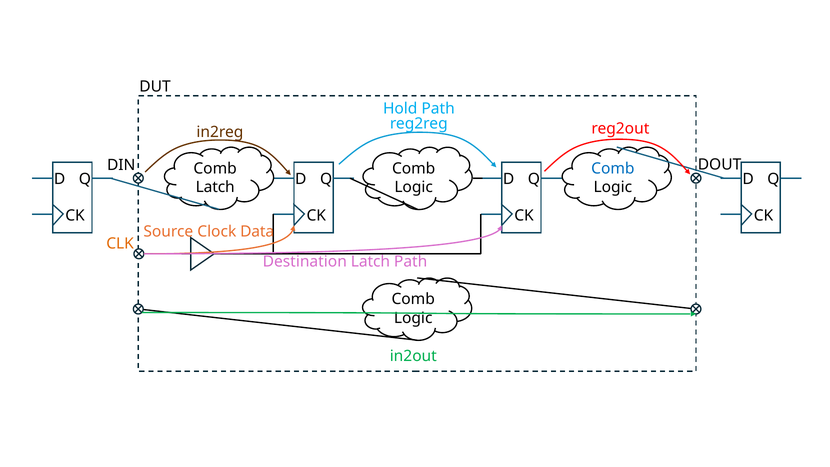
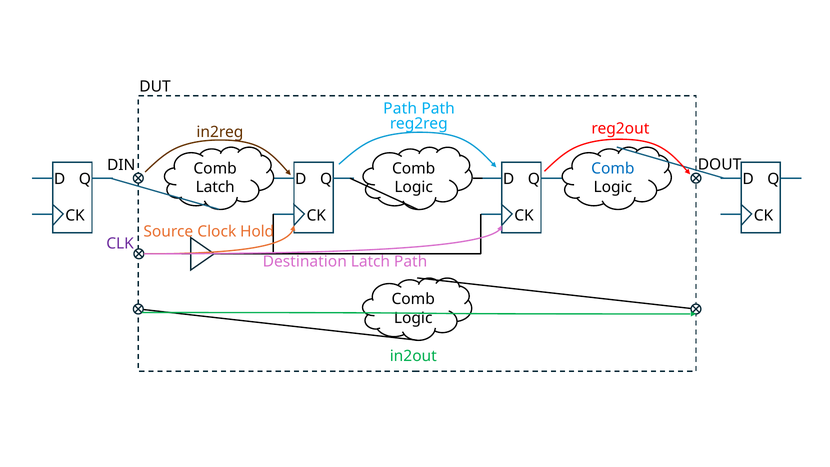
Hold at (400, 109): Hold -> Path
Data: Data -> Hold
CLK colour: orange -> purple
